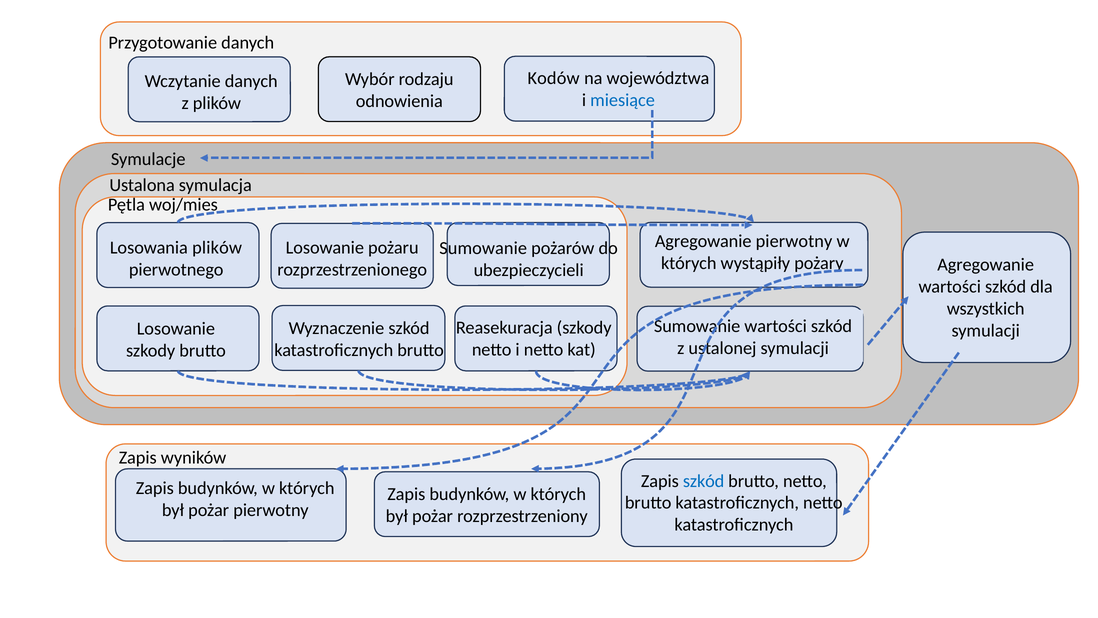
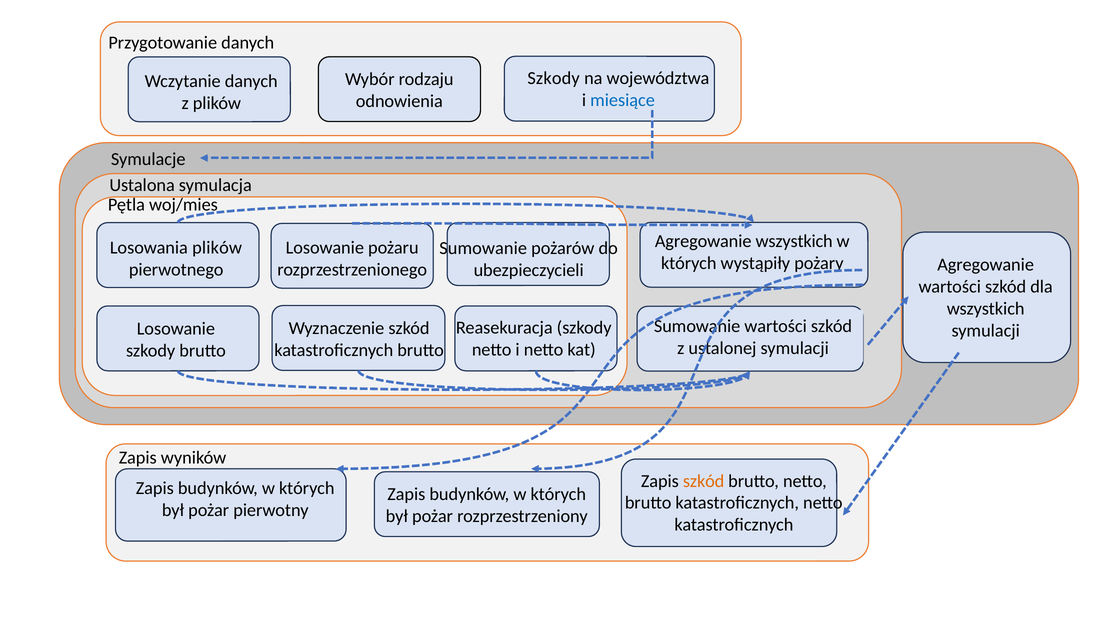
Kodów at (554, 78): Kodów -> Szkody
Agregowanie pierwotny: pierwotny -> wszystkich
szkód at (704, 481) colour: blue -> orange
